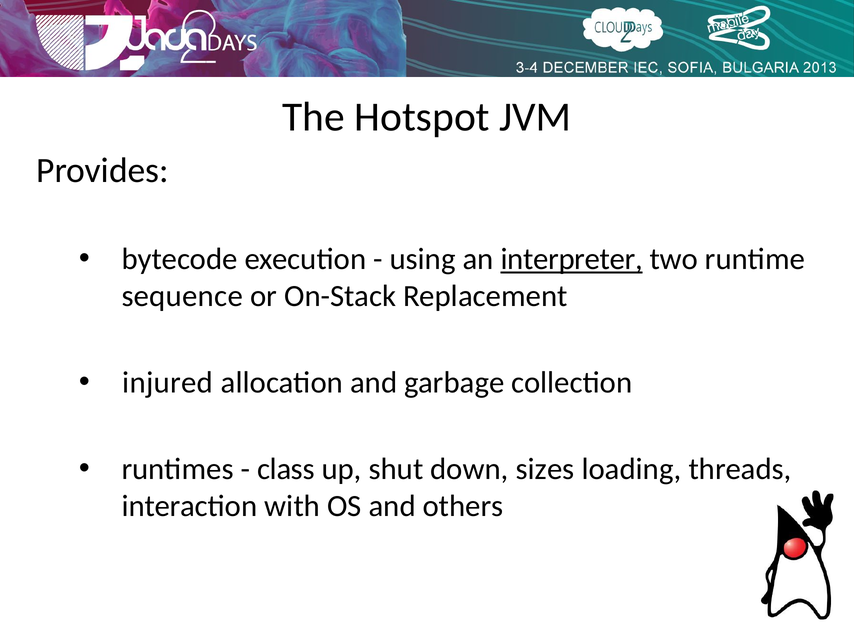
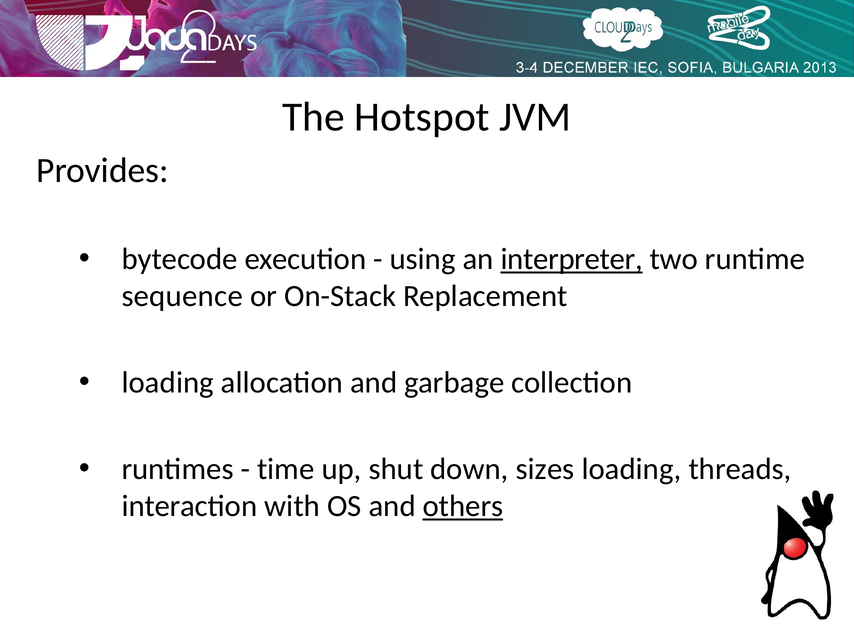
injured at (168, 383): injured -> loading
class: class -> time
others underline: none -> present
